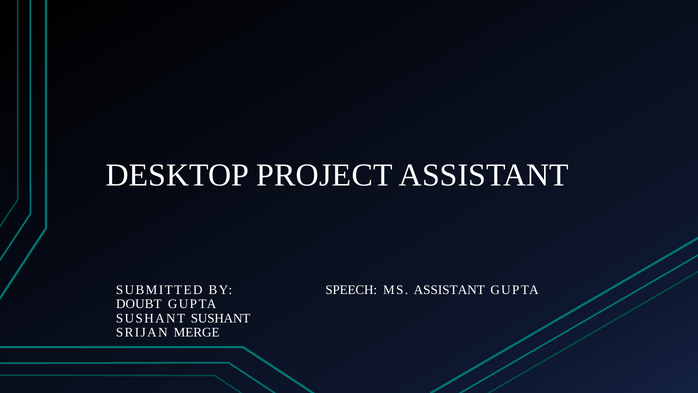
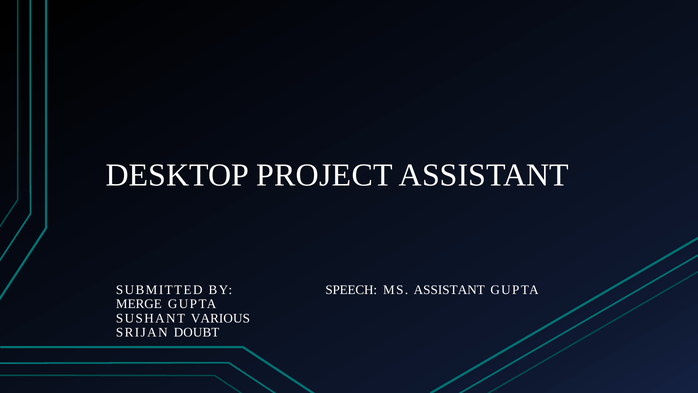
DOUBT: DOUBT -> MERGE
SUSHANT SUSHANT: SUSHANT -> VARIOUS
MERGE: MERGE -> DOUBT
